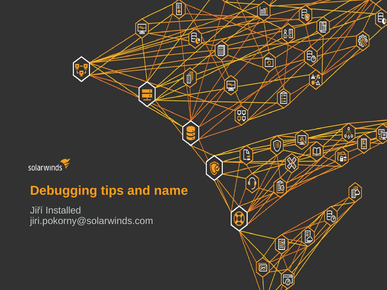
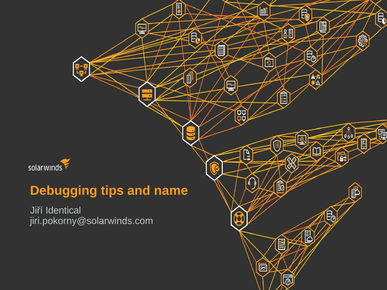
Installed: Installed -> Identical
